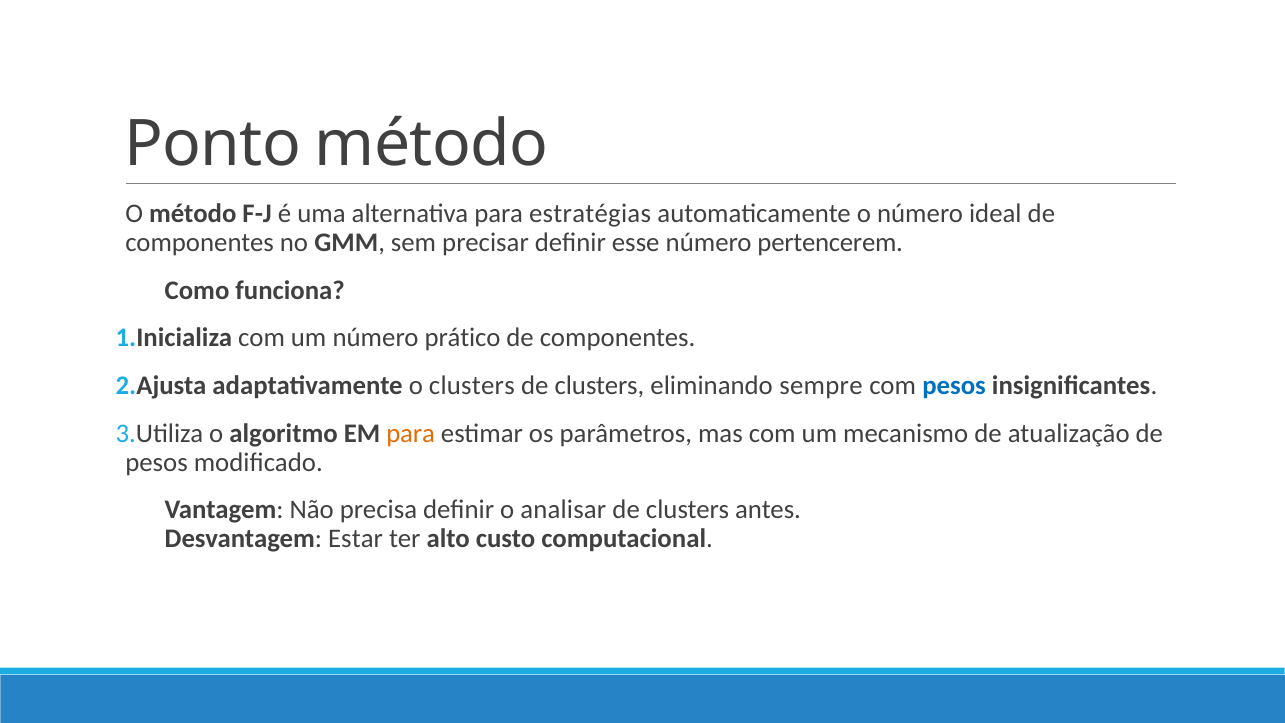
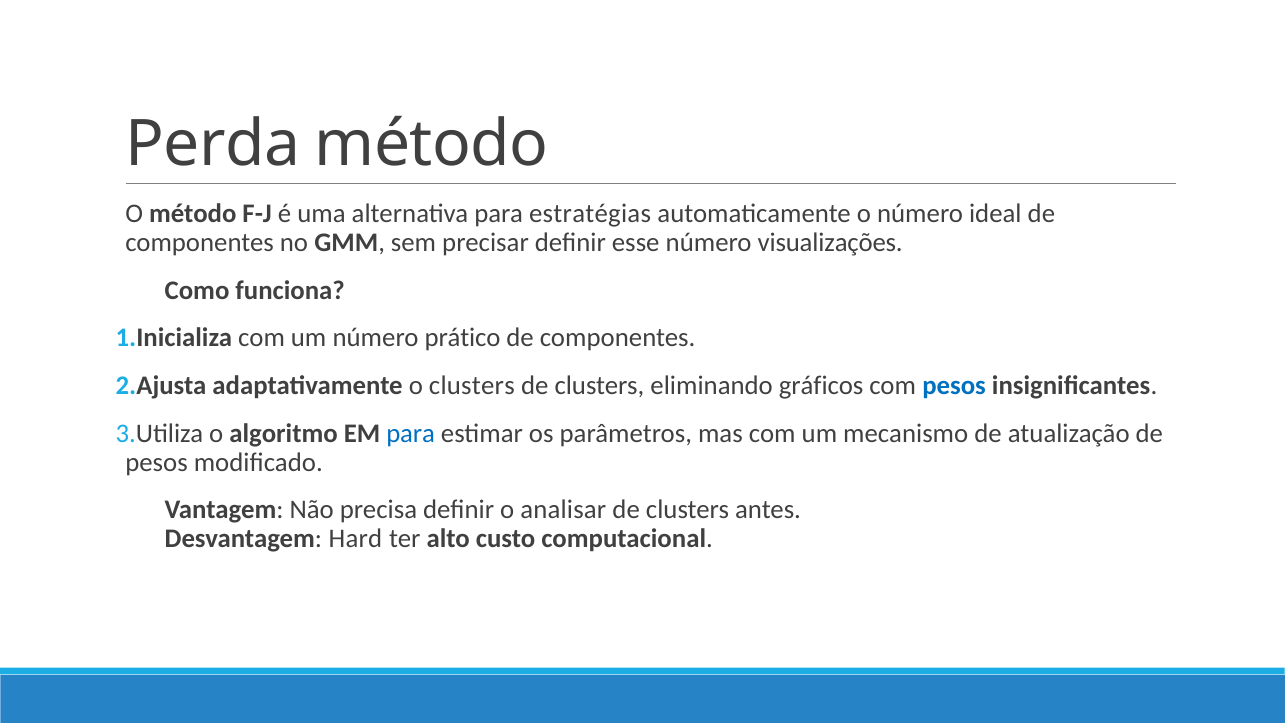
Ponto: Ponto -> Perda
pertencerem: pertencerem -> visualizações
sempre: sempre -> gráficos
para at (411, 433) colour: orange -> blue
Estar: Estar -> Hard
